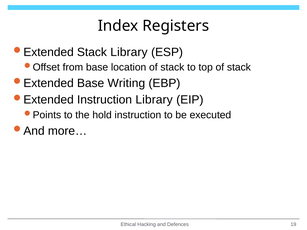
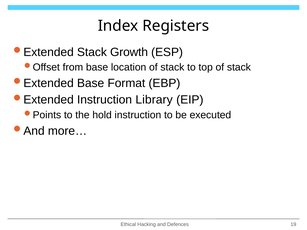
Stack Library: Library -> Growth
Writing: Writing -> Format
